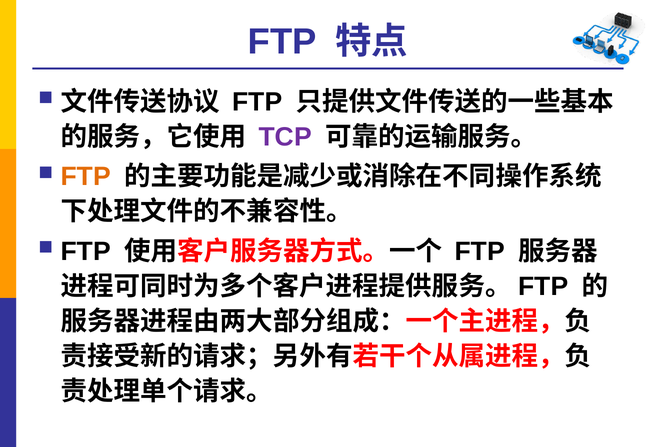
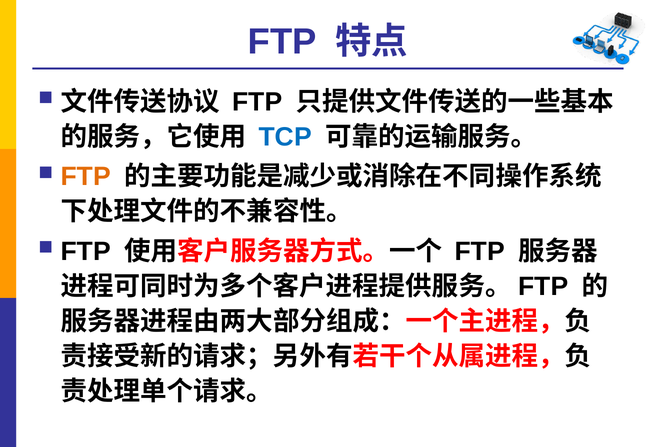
TCP colour: purple -> blue
